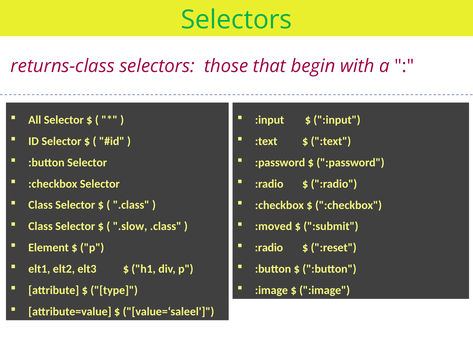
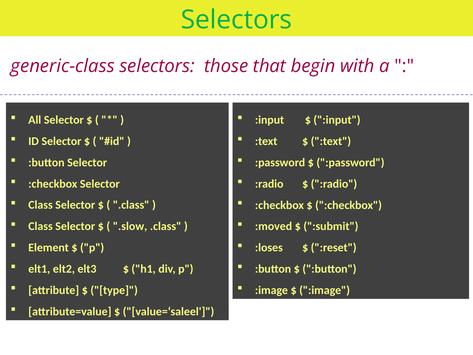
returns-class: returns-class -> generic-class
:radio at (269, 248): :radio -> :loses
